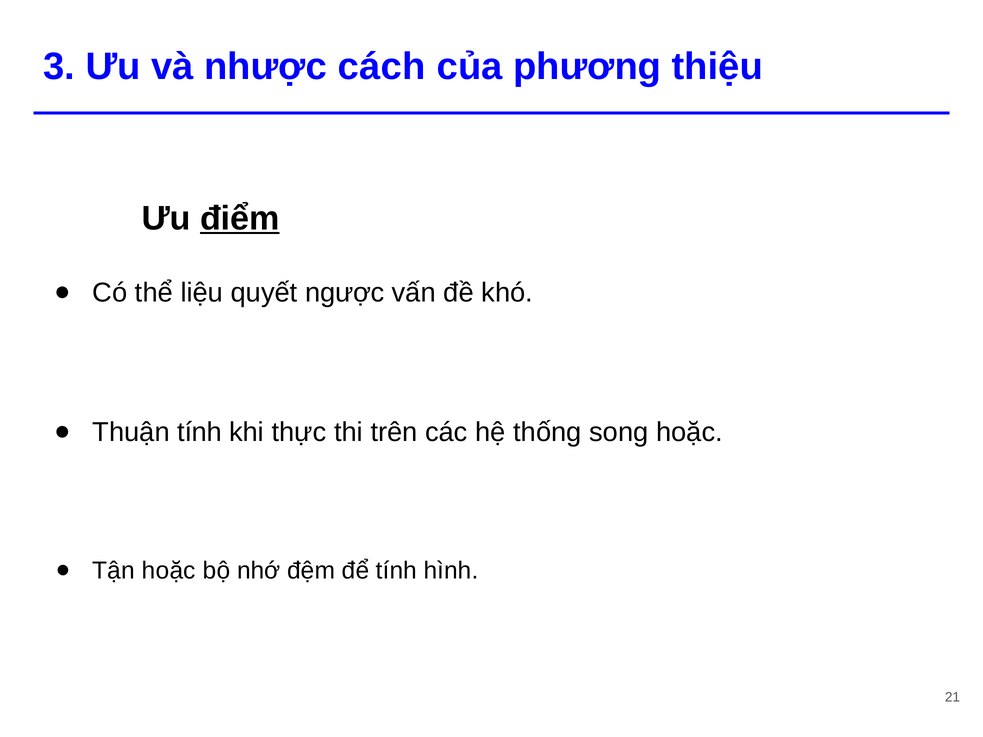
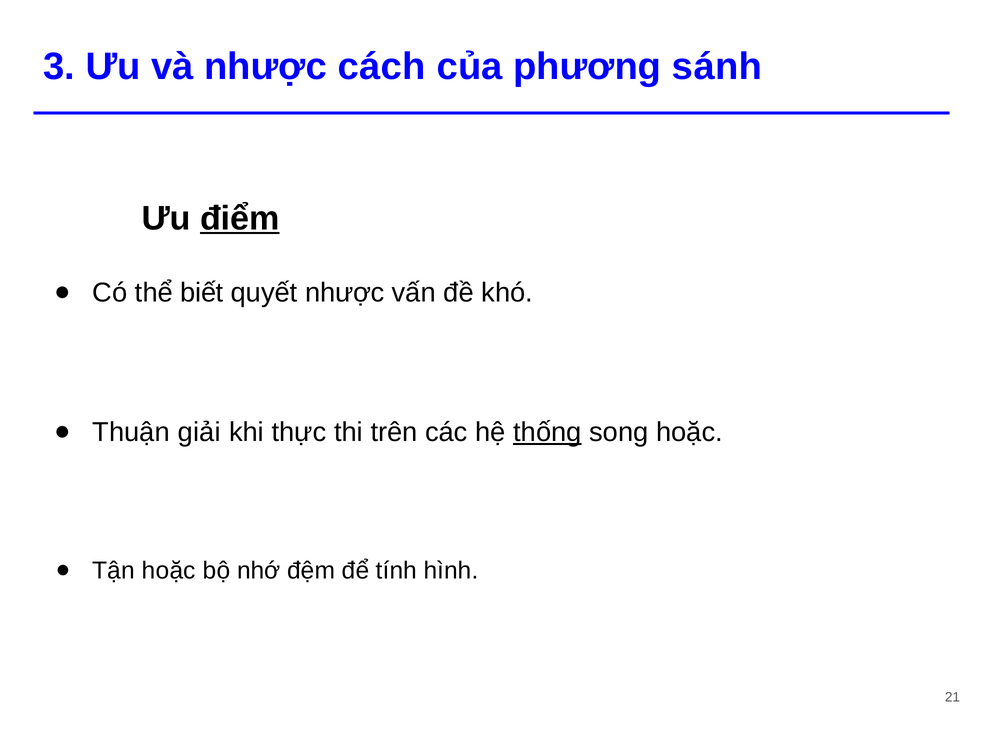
thiệu: thiệu -> sánh
liệu: liệu -> biết
quyết ngược: ngược -> nhược
Thuận tính: tính -> giải
thống underline: none -> present
